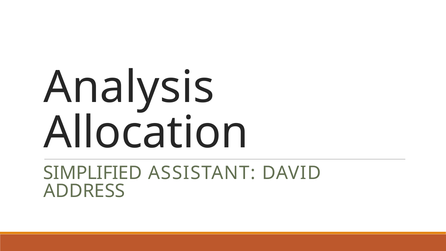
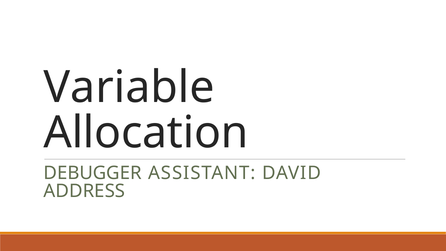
Analysis: Analysis -> Variable
SIMPLIFIED: SIMPLIFIED -> DEBUGGER
